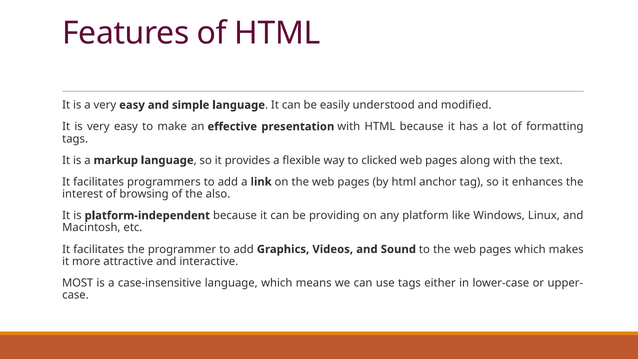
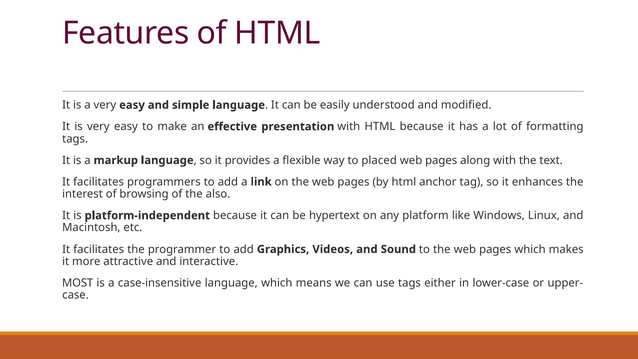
clicked: clicked -> placed
providing: providing -> hypertext
